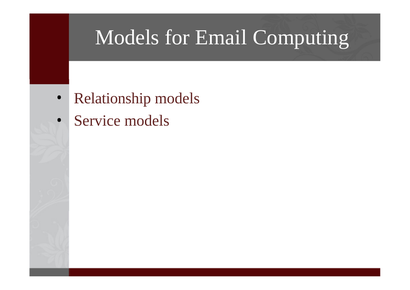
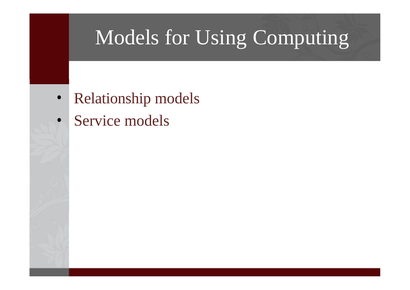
Email: Email -> Using
